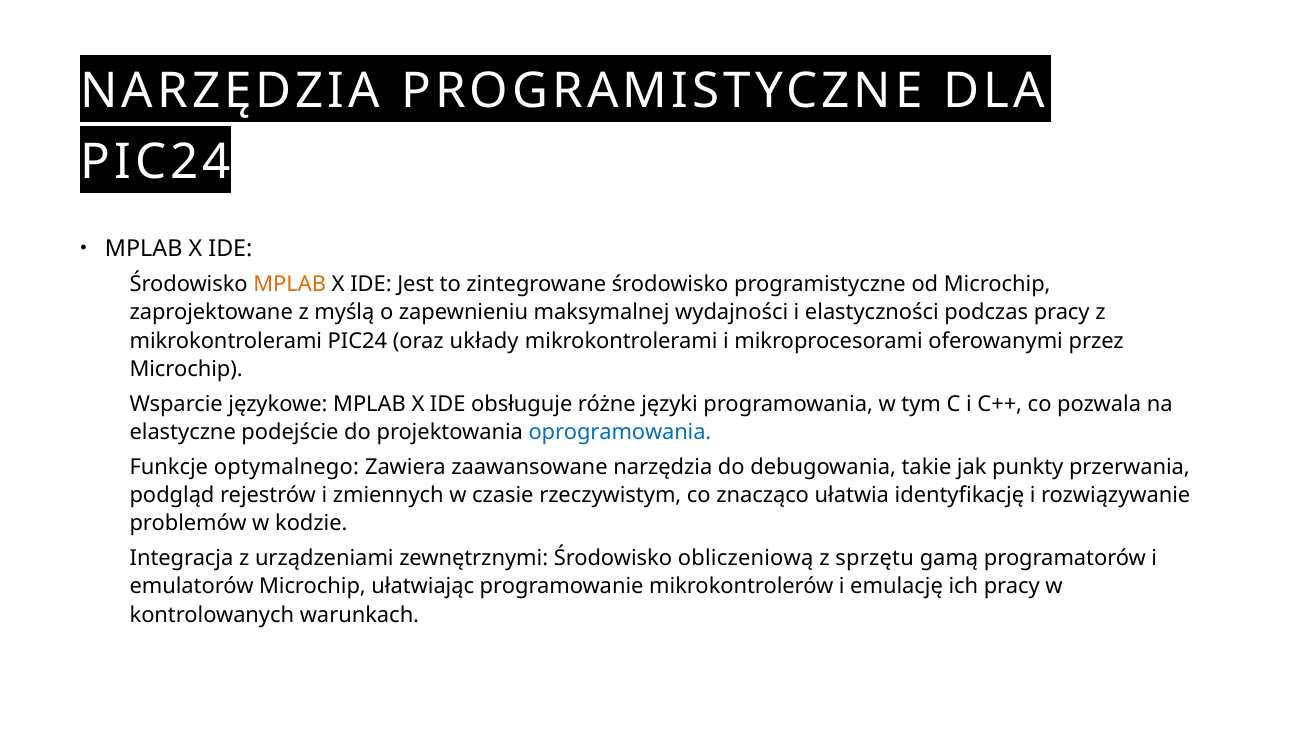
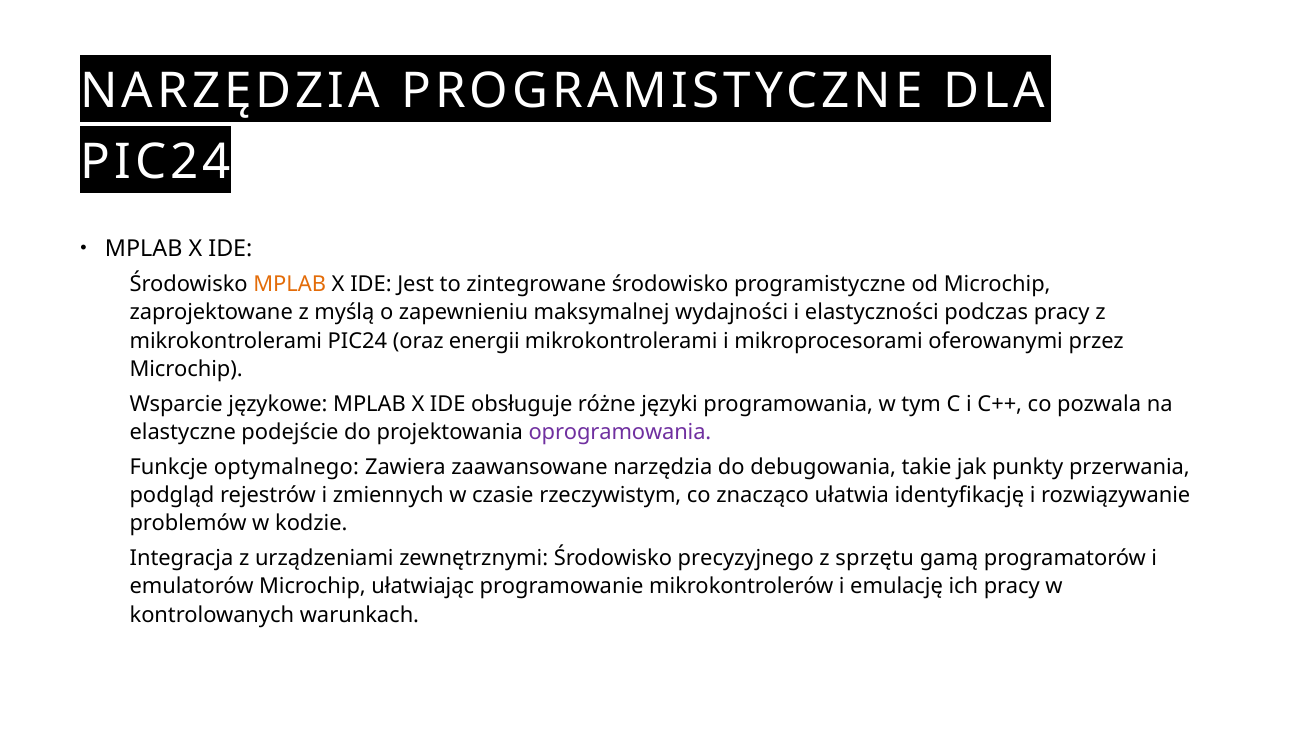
układy: układy -> energii
oprogramowania colour: blue -> purple
obliczeniową: obliczeniową -> precyzyjnego
